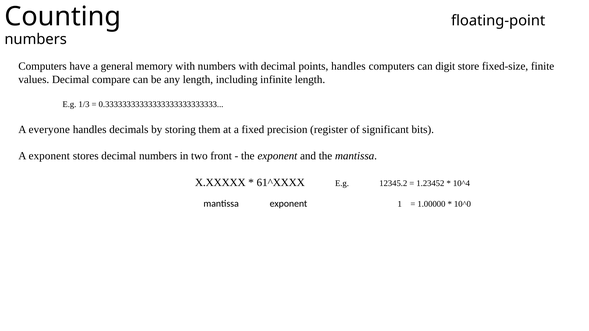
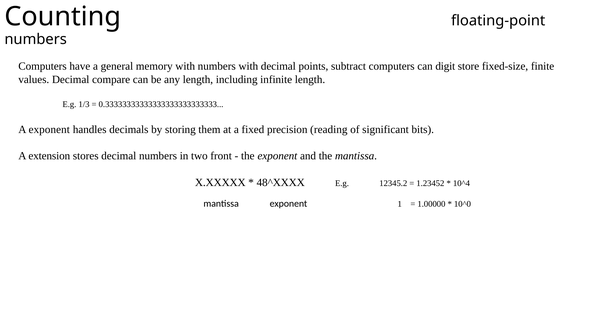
points handles: handles -> subtract
A everyone: everyone -> exponent
register: register -> reading
A exponent: exponent -> extension
61^XXXX: 61^XXXX -> 48^XXXX
